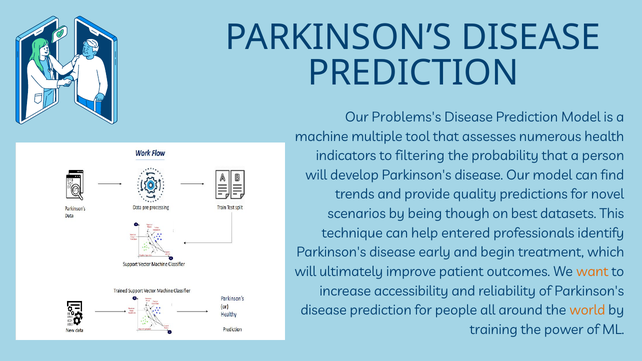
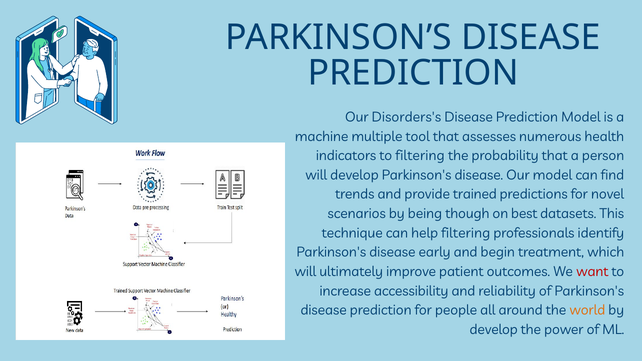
Problems's: Problems's -> Disorders's
quality: quality -> trained
help entered: entered -> filtering
want colour: orange -> red
training at (494, 330): training -> develop
